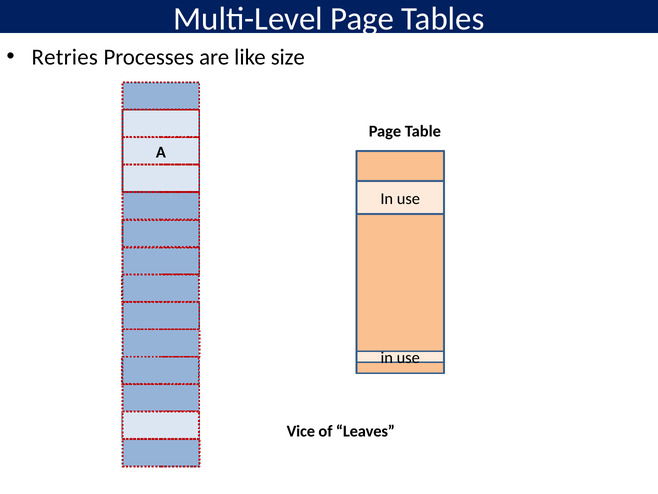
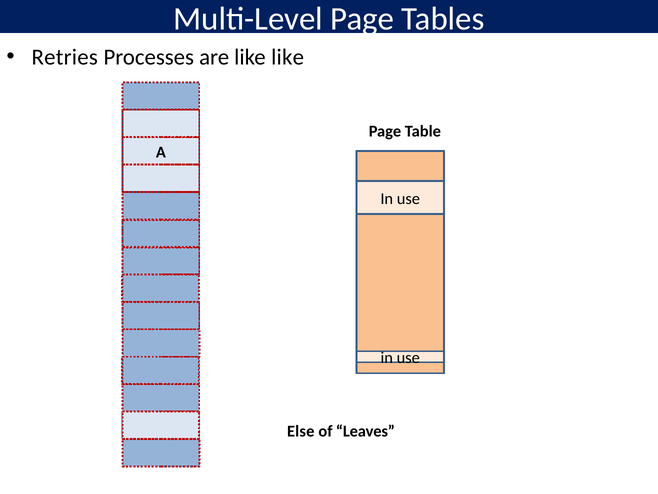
like size: size -> like
Vice: Vice -> Else
